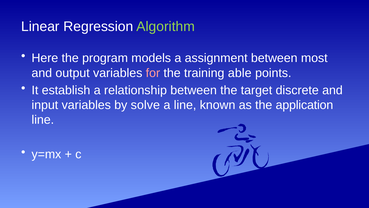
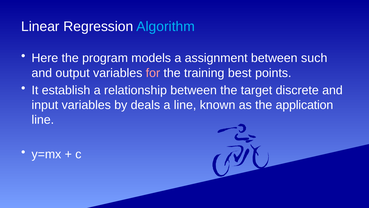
Algorithm colour: light green -> light blue
most: most -> such
able: able -> best
solve: solve -> deals
